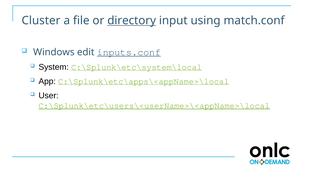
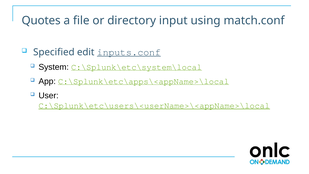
Cluster: Cluster -> Quotes
directory underline: present -> none
Windows: Windows -> Specified
